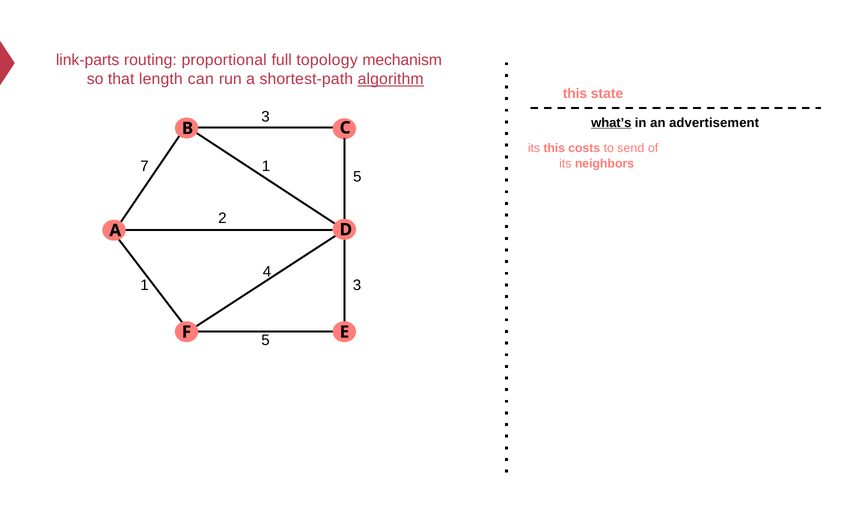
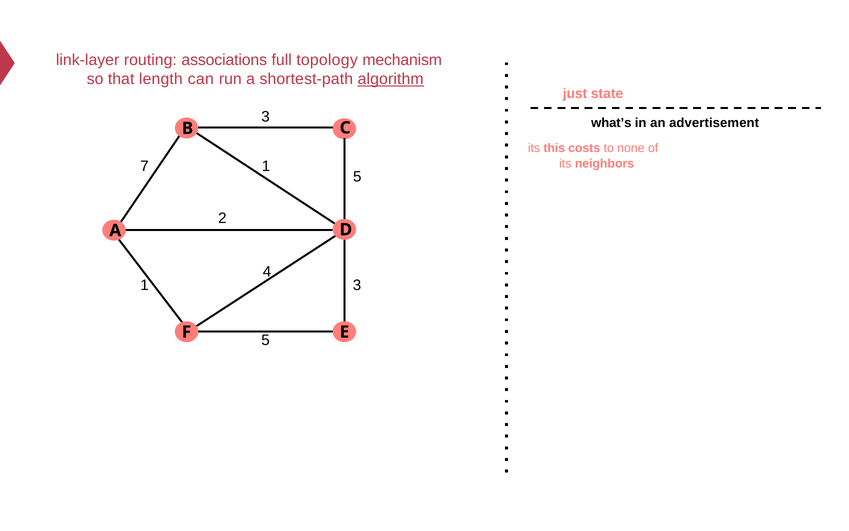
link-parts: link-parts -> link-layer
proportional: proportional -> associations
this at (575, 94): this -> just
what’s underline: present -> none
send: send -> none
